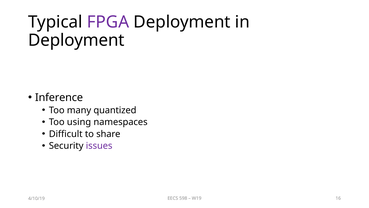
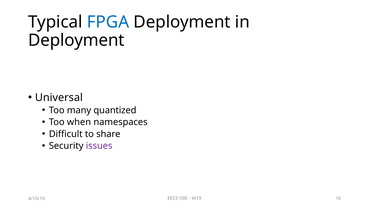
FPGA colour: purple -> blue
Inference: Inference -> Universal
using: using -> when
